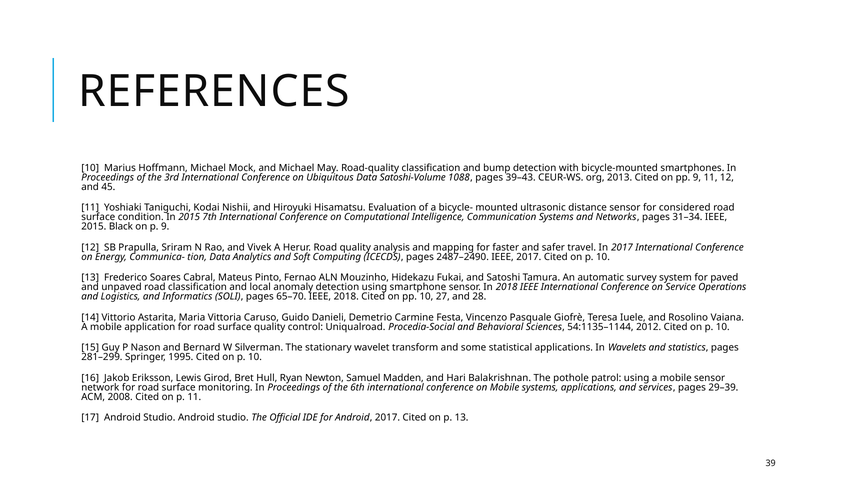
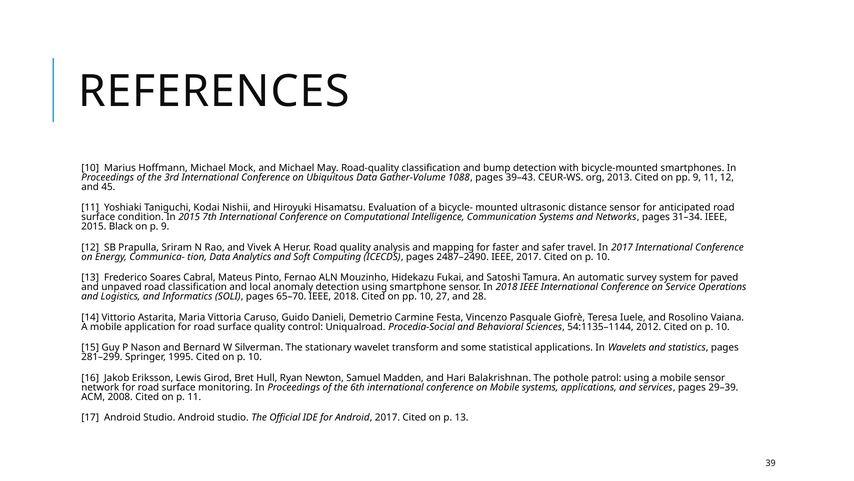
Satoshi-Volume: Satoshi-Volume -> Gather-Volume
considered: considered -> anticipated
